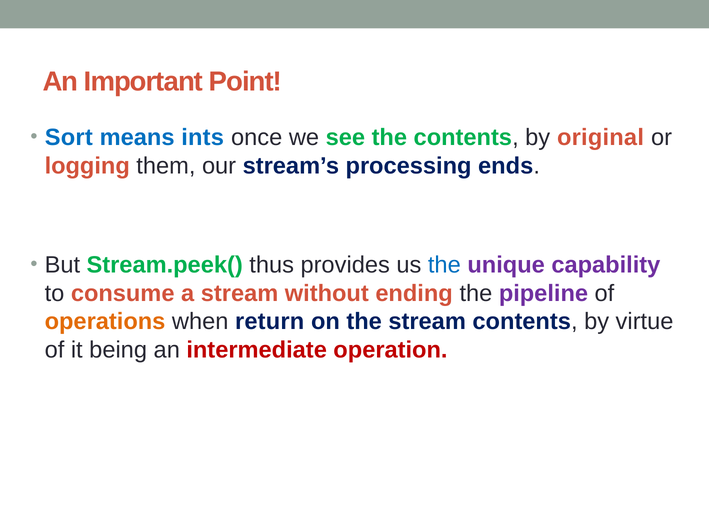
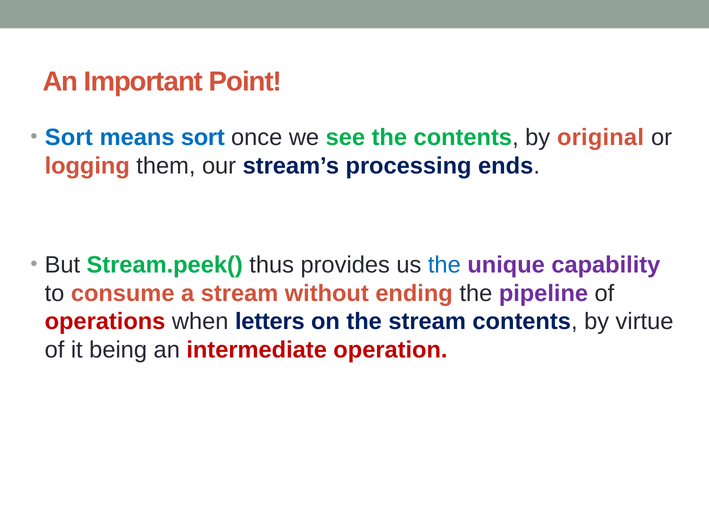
means ints: ints -> sort
operations colour: orange -> red
return: return -> letters
